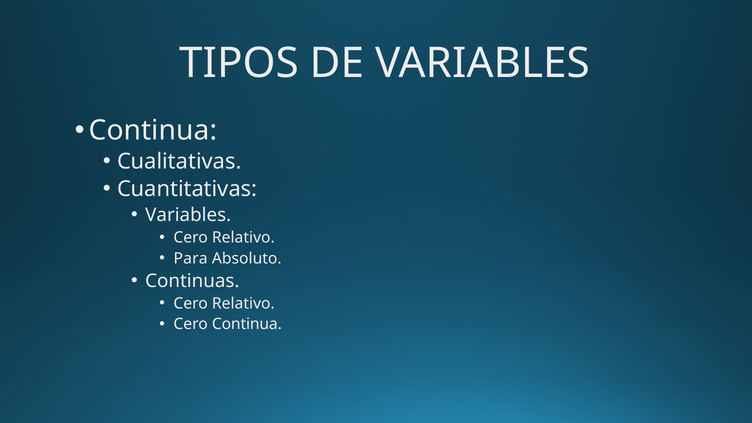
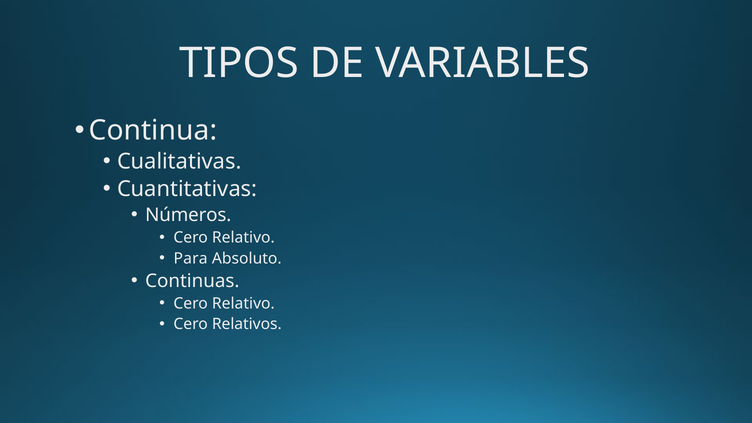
Variables at (188, 215): Variables -> Números
Cero Continua: Continua -> Relativos
